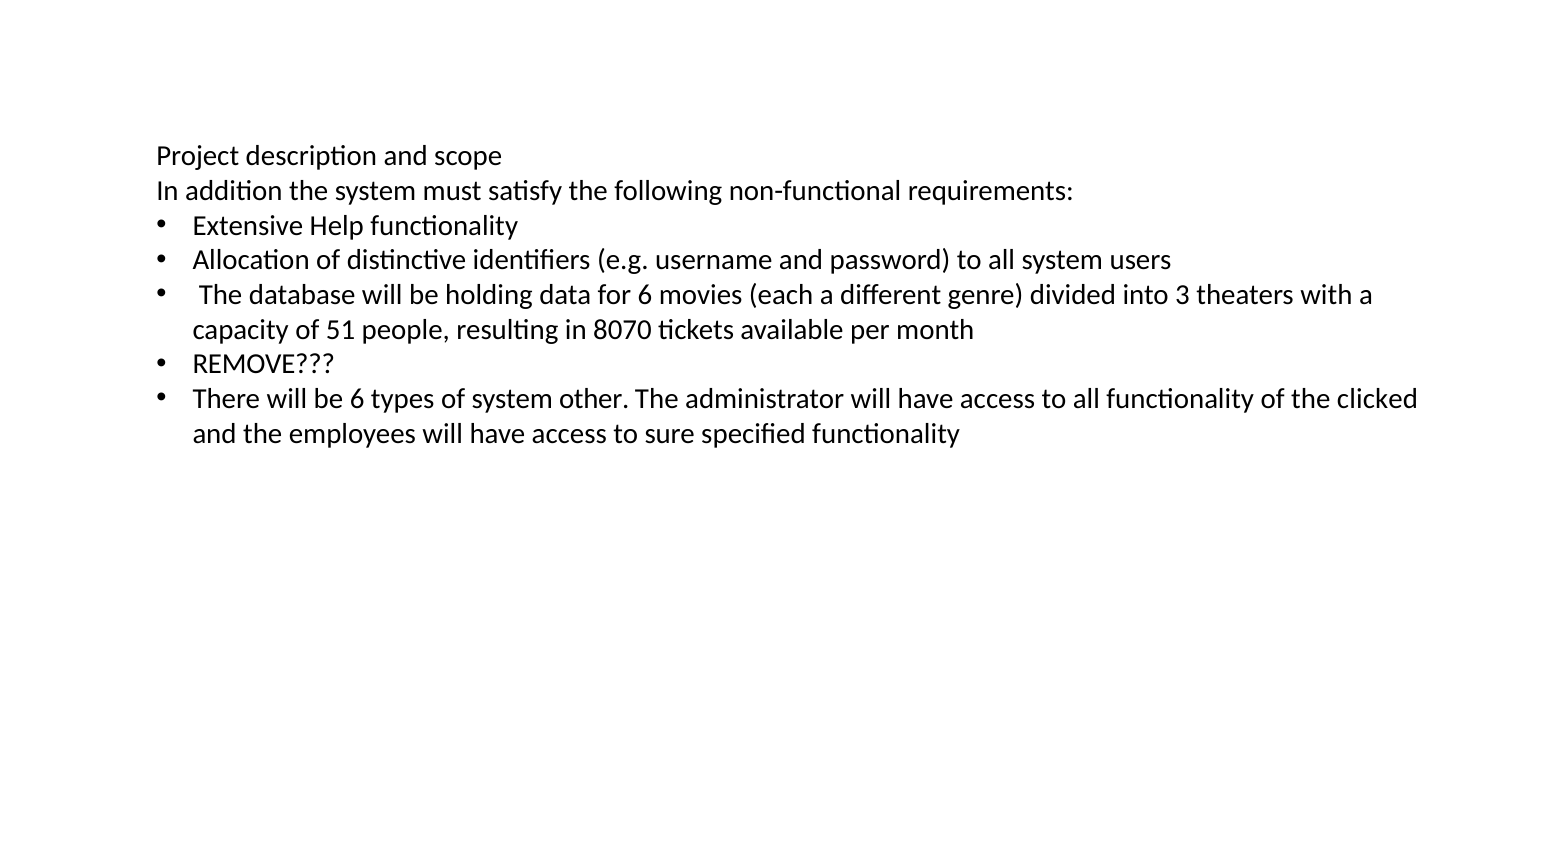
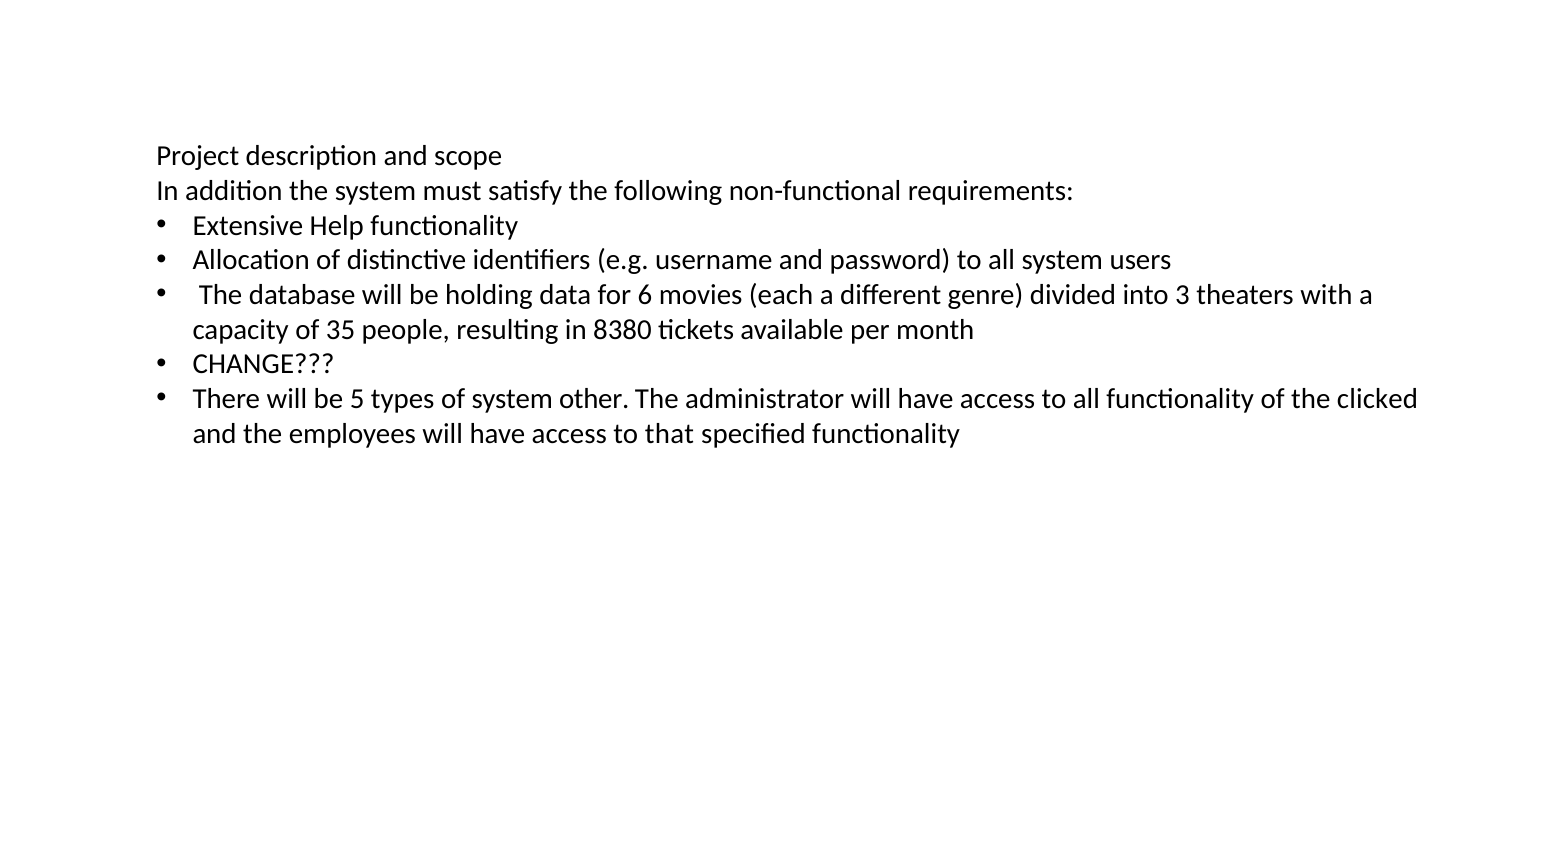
51: 51 -> 35
8070: 8070 -> 8380
REMOVE: REMOVE -> CHANGE
be 6: 6 -> 5
sure: sure -> that
